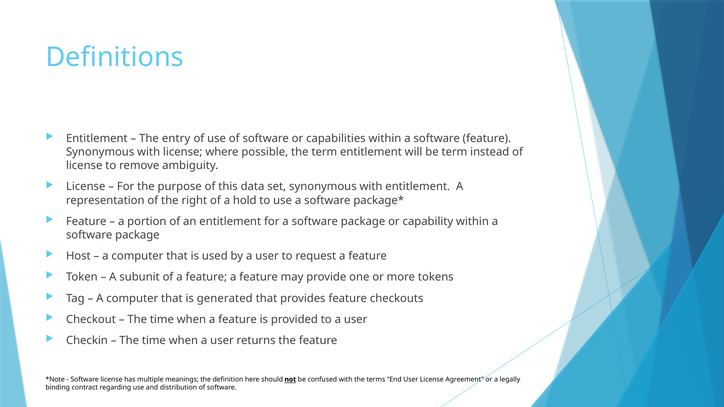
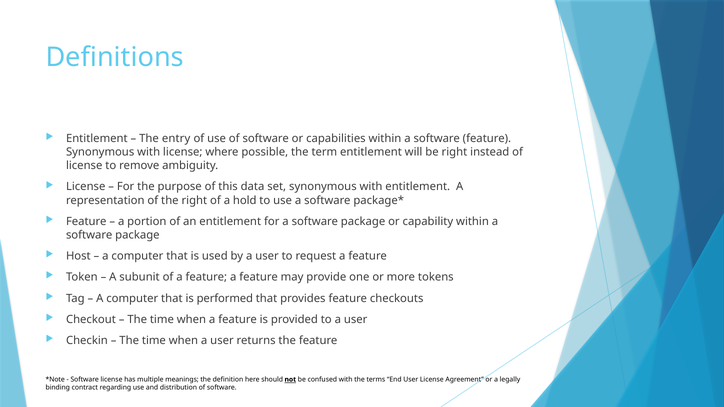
be term: term -> right
generated: generated -> performed
